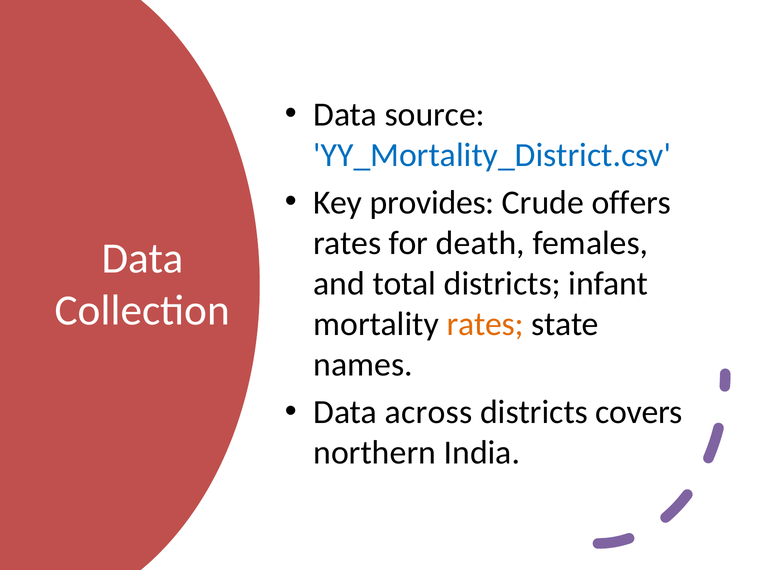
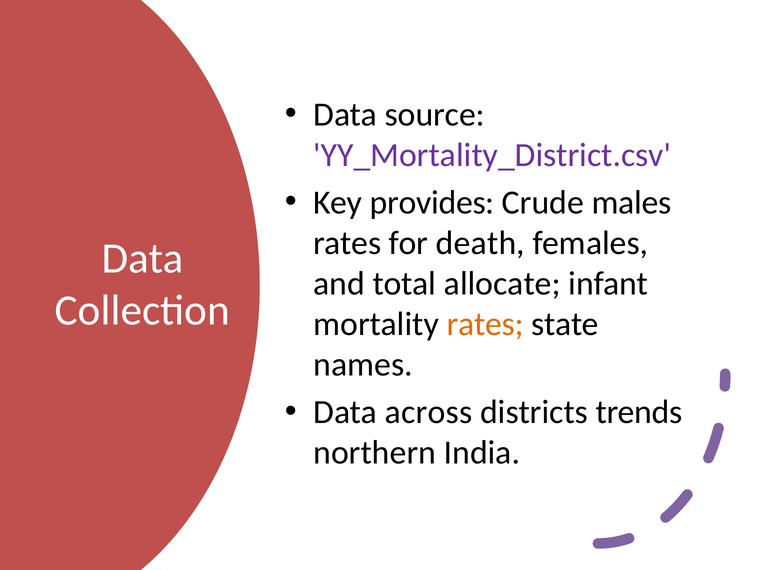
YY_Mortality_District.csv colour: blue -> purple
offers: offers -> males
total districts: districts -> allocate
covers: covers -> trends
